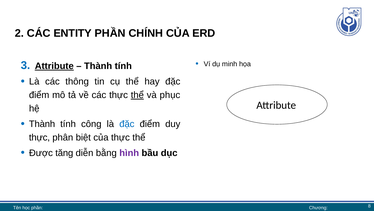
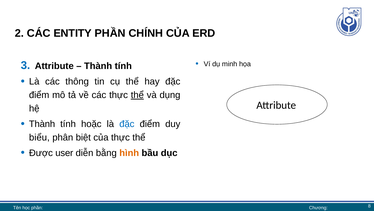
Attribute at (54, 66) underline: present -> none
phục: phục -> dụng
công: công -> hoặc
thực at (39, 137): thực -> biểu
tăng: tăng -> user
hình colour: purple -> orange
